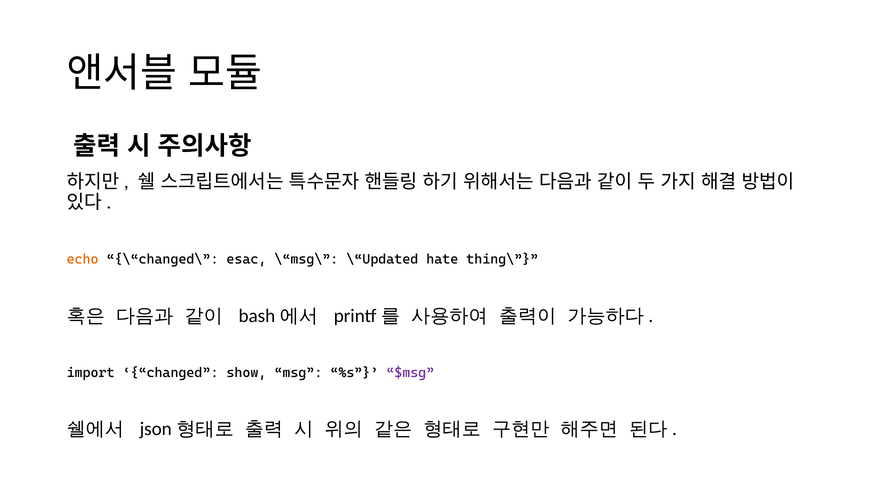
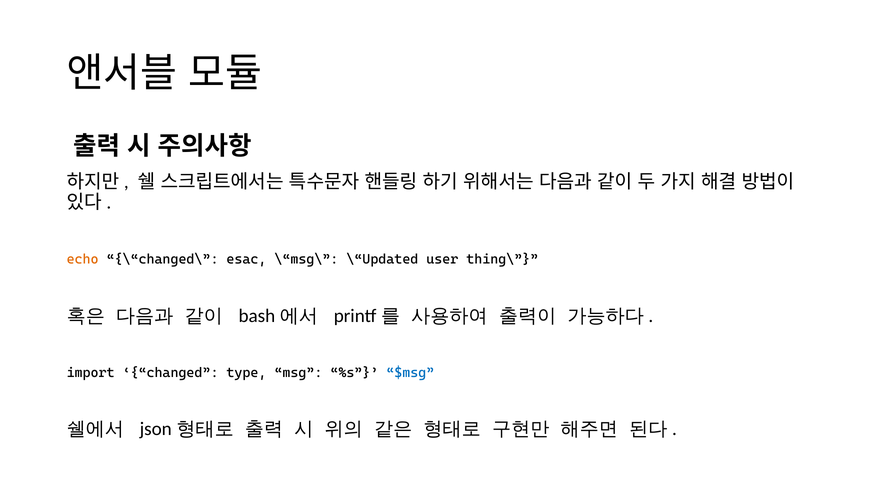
hate: hate -> user
show: show -> type
$msg colour: purple -> blue
